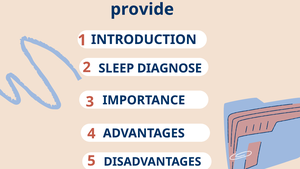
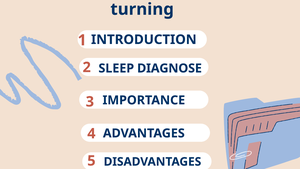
provide: provide -> turning
